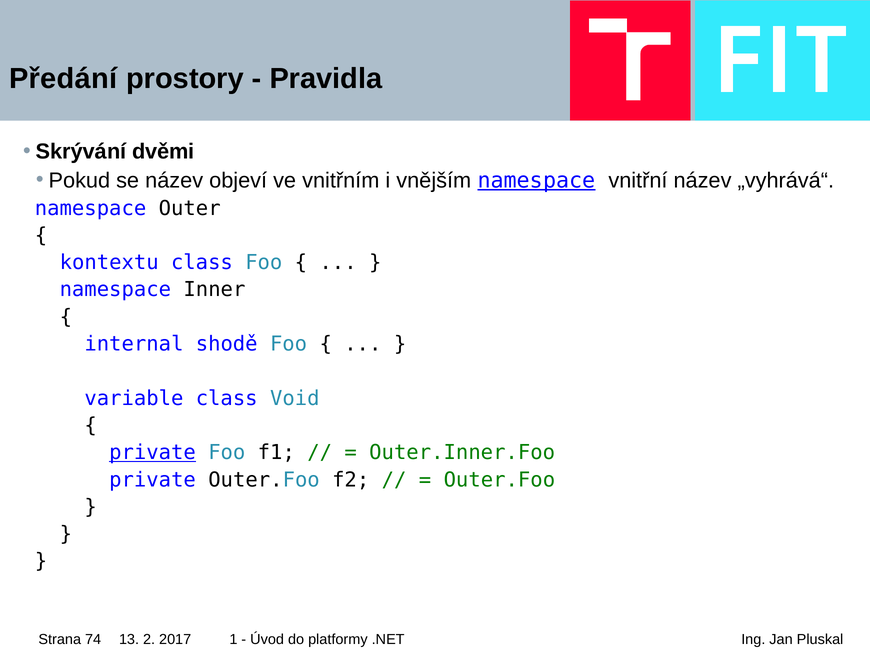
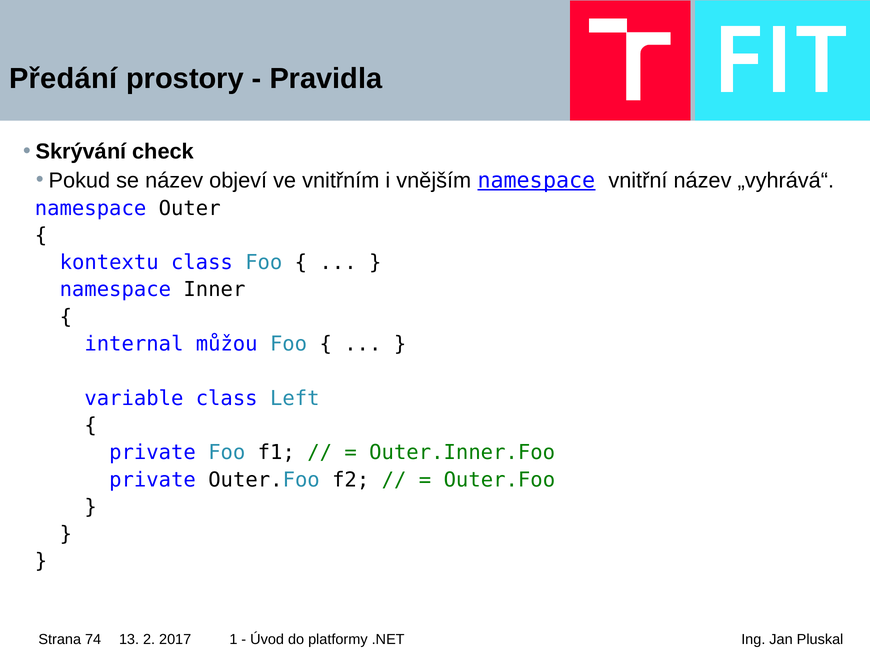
dvěmi: dvěmi -> check
shodě: shodě -> můžou
Void: Void -> Left
private at (153, 452) underline: present -> none
